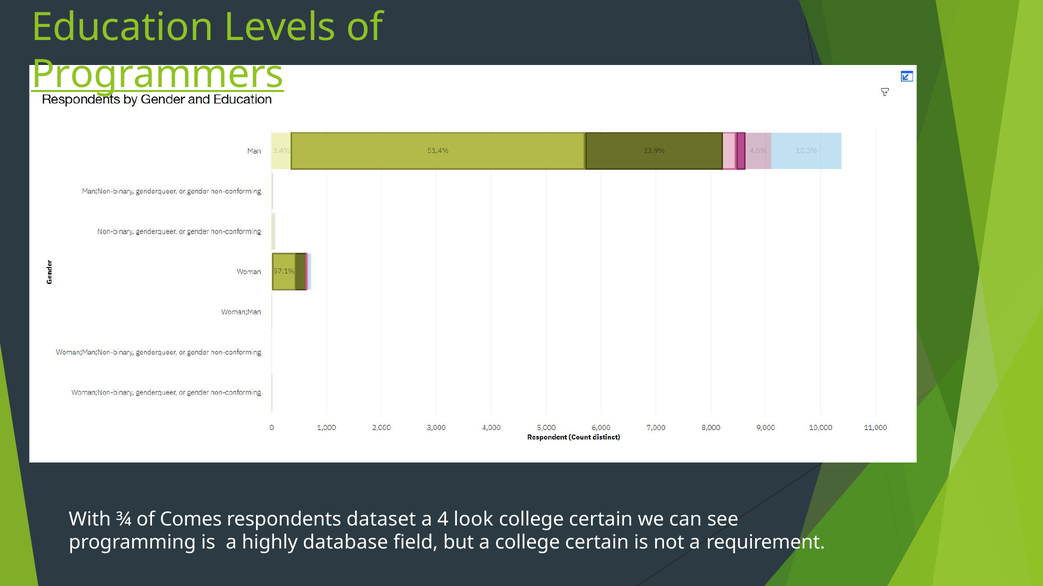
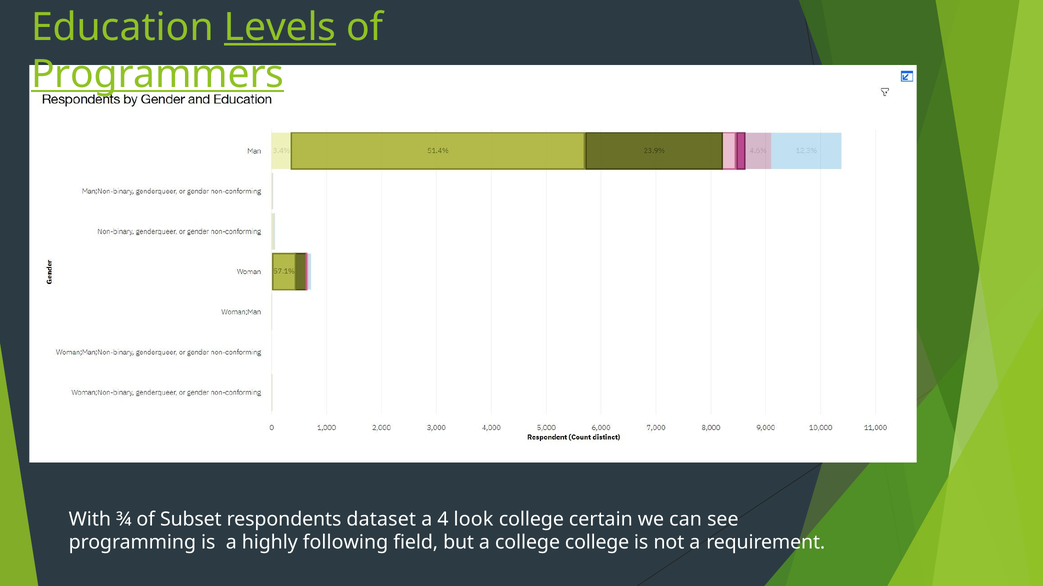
Levels underline: none -> present
Comes: Comes -> Subset
database: database -> following
a college certain: certain -> college
